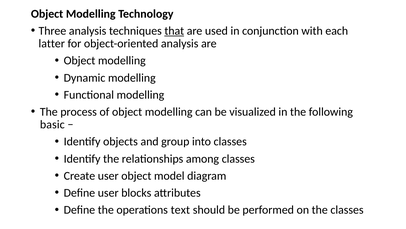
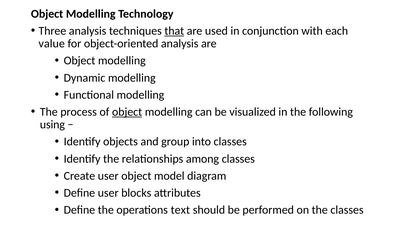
latter: latter -> value
object at (127, 112) underline: none -> present
basic: basic -> using
